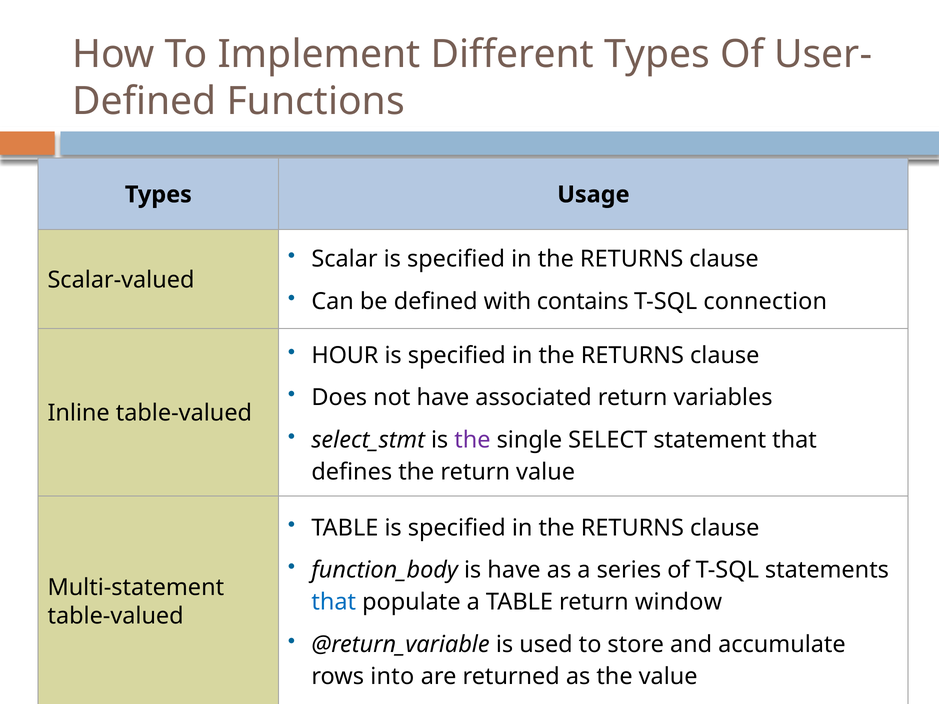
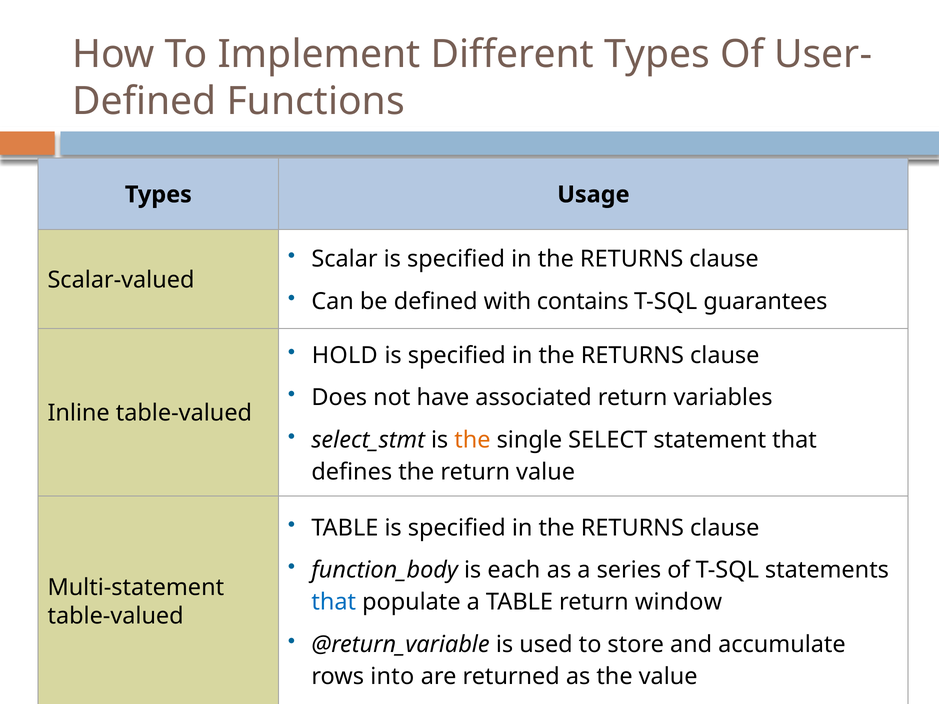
connection: connection -> guarantees
HOUR: HOUR -> HOLD
the at (472, 440) colour: purple -> orange
is have: have -> each
